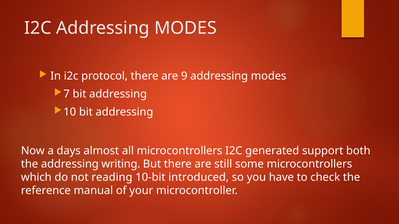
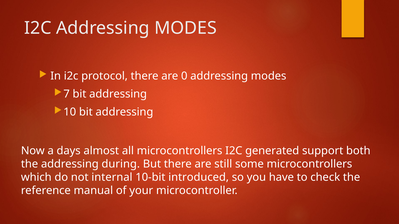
9: 9 -> 0
writing: writing -> during
reading: reading -> internal
